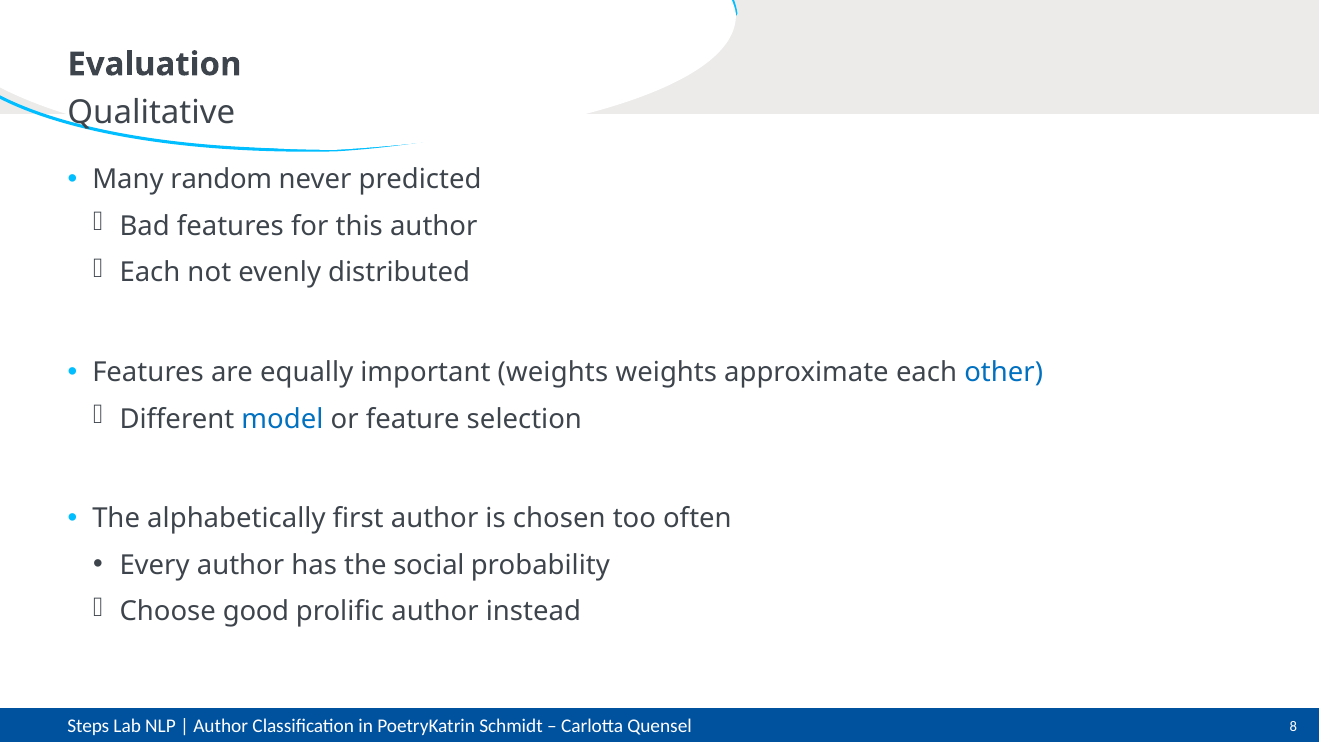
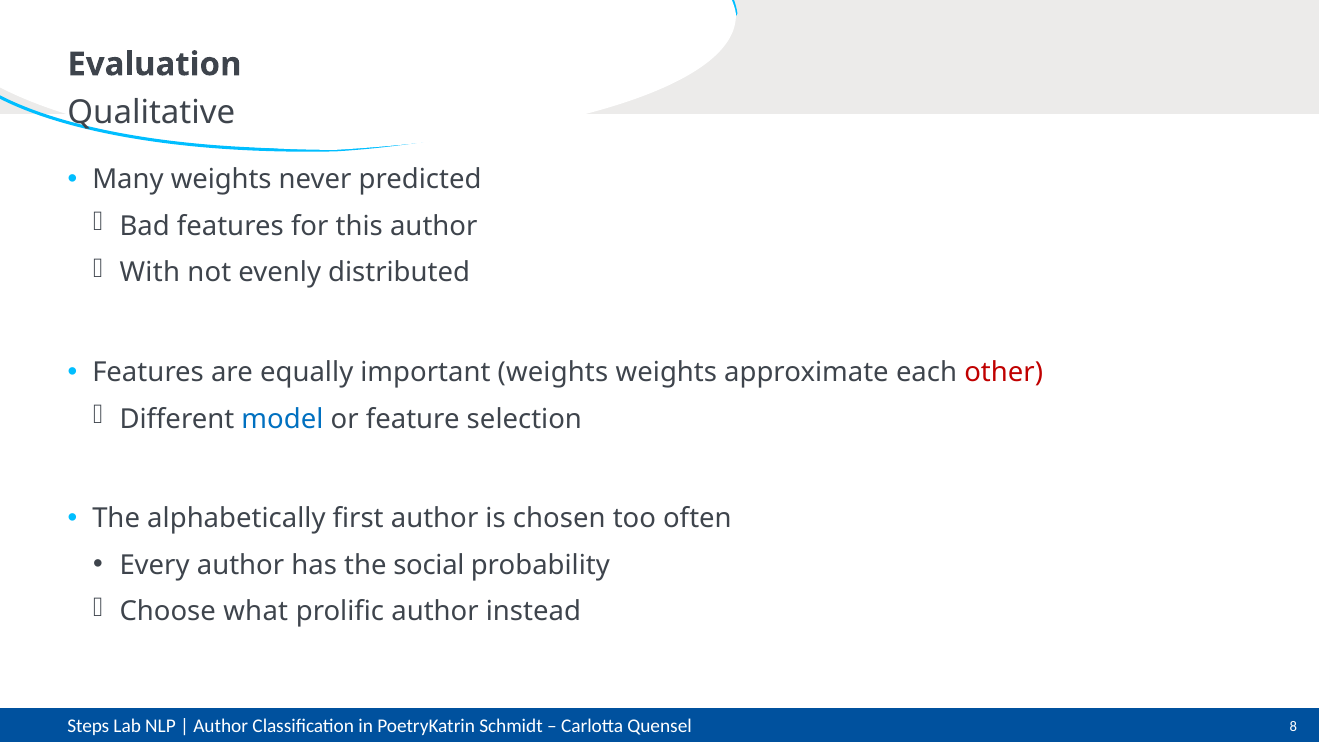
Many random: random -> weights
Each at (150, 273): Each -> With
other colour: blue -> red
good: good -> what
